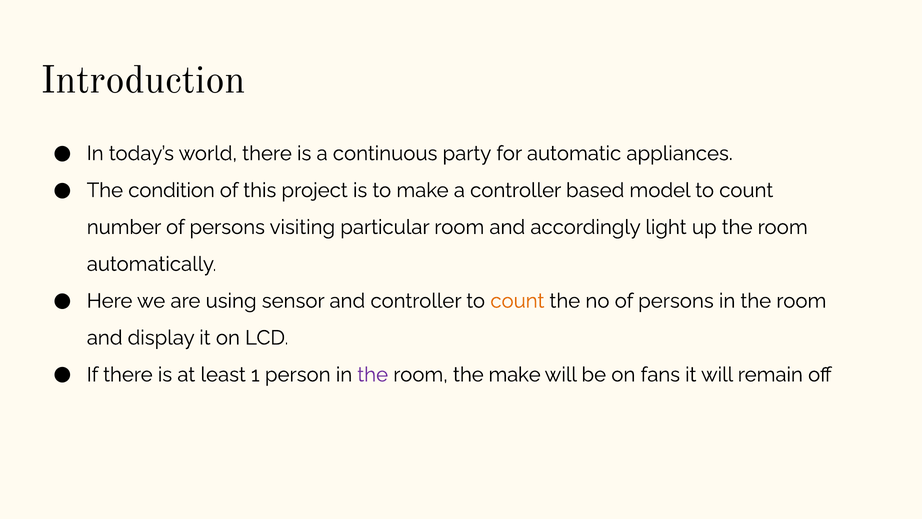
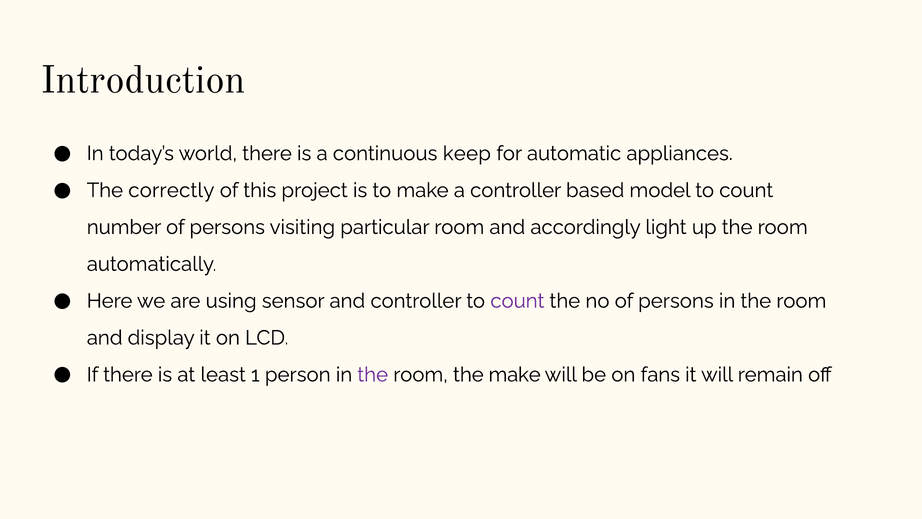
party: party -> keep
condition: condition -> correctly
count at (517, 301) colour: orange -> purple
